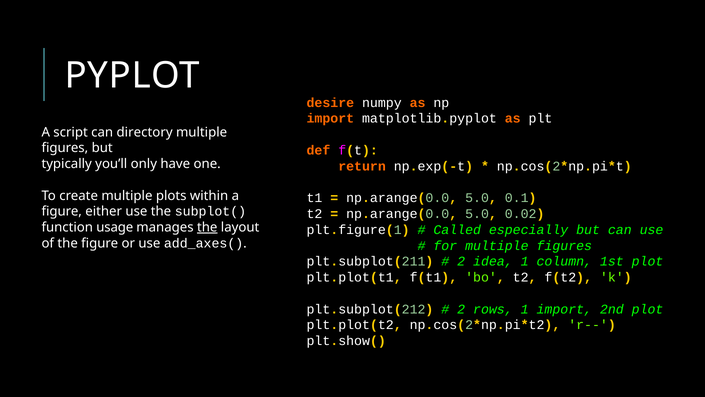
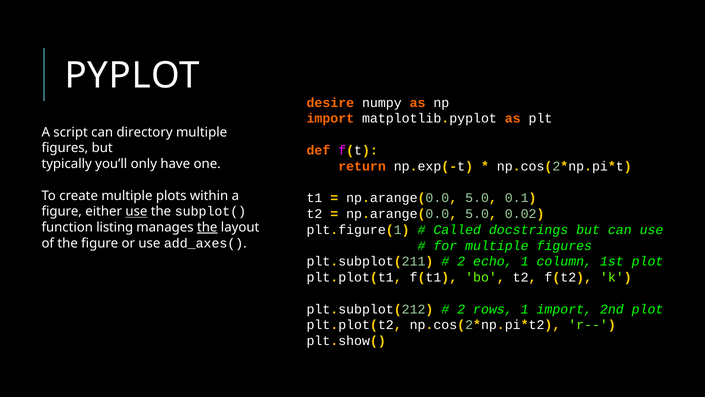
use at (136, 211) underline: none -> present
usage: usage -> listing
especially: especially -> docstrings
idea: idea -> echo
